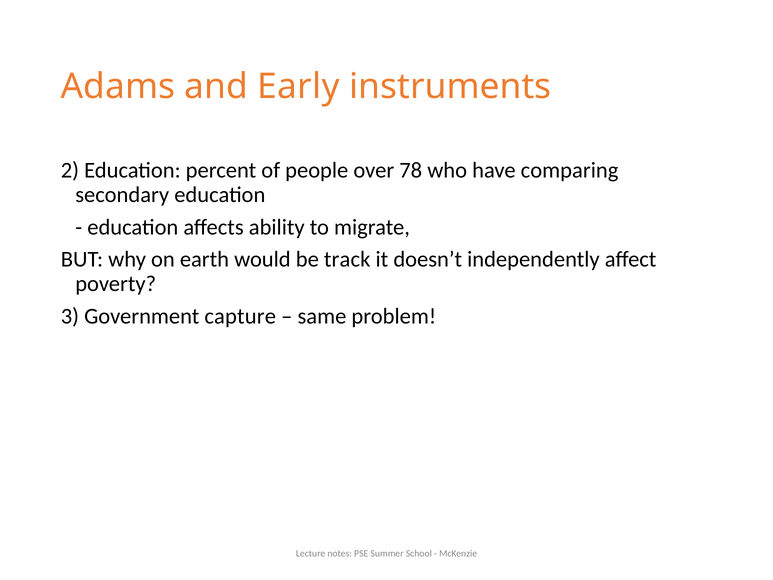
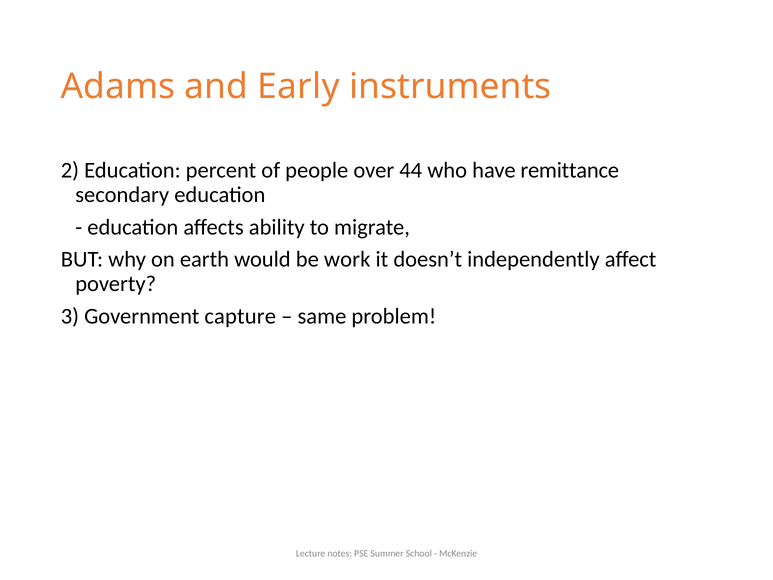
78: 78 -> 44
comparing: comparing -> remittance
track: track -> work
